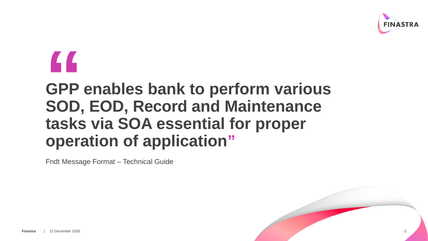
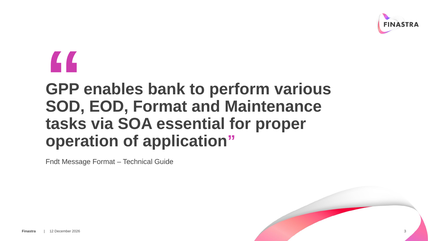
EOD Record: Record -> Format
